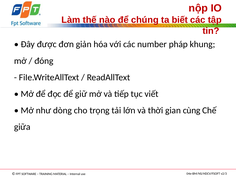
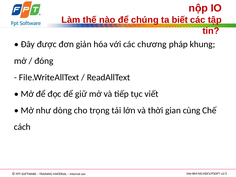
number: number -> chương
giữa: giữa -> cách
